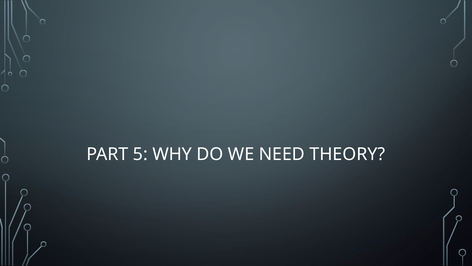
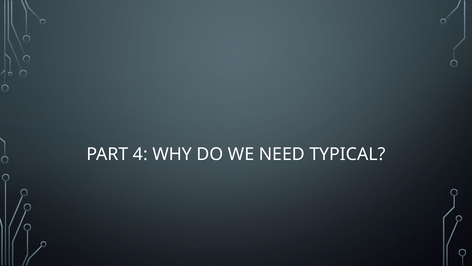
5: 5 -> 4
THEORY: THEORY -> TYPICAL
